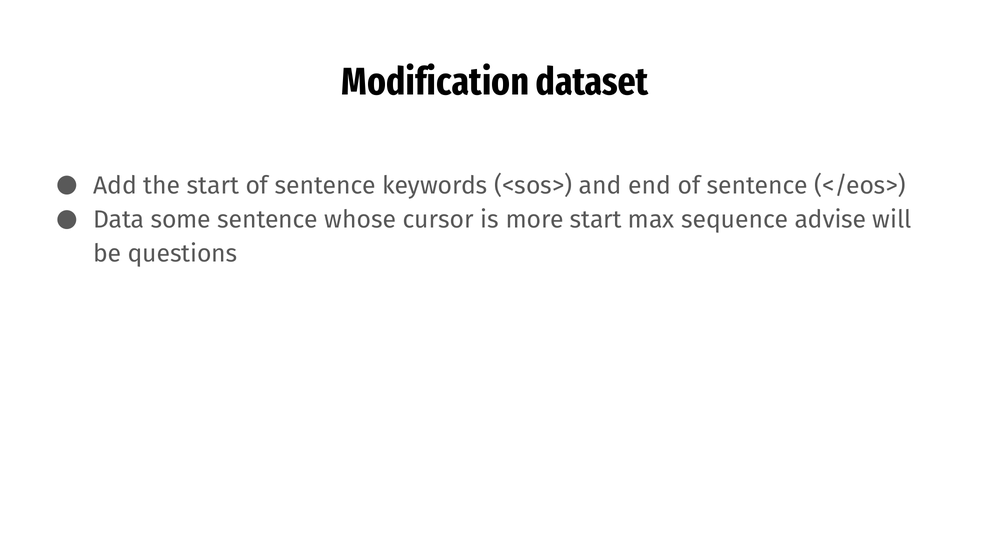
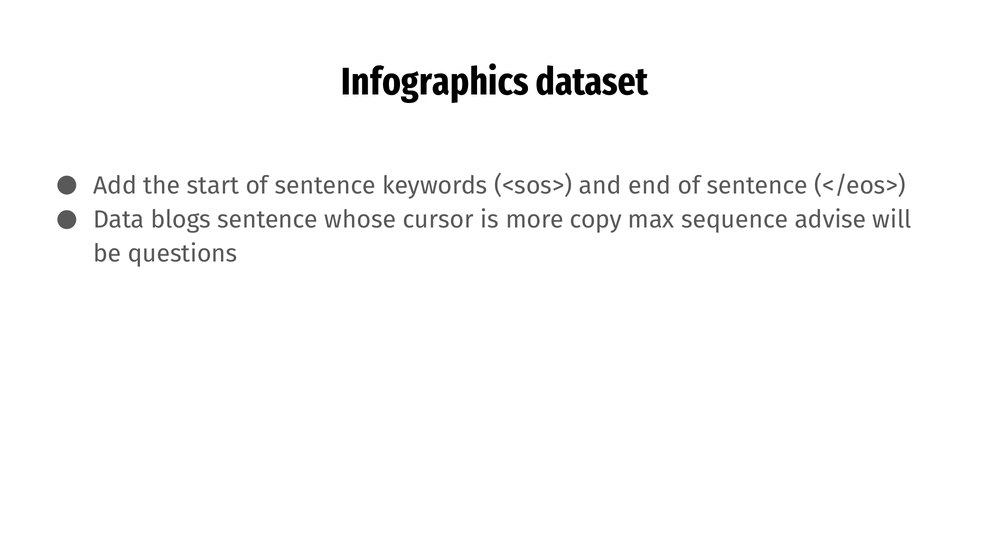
Modification: Modification -> Infographics
some: some -> blogs
more start: start -> copy
